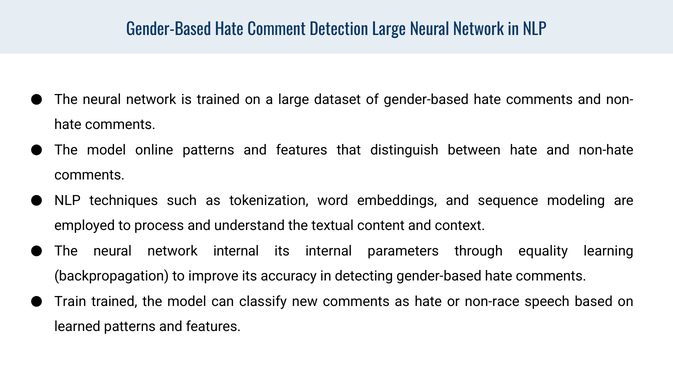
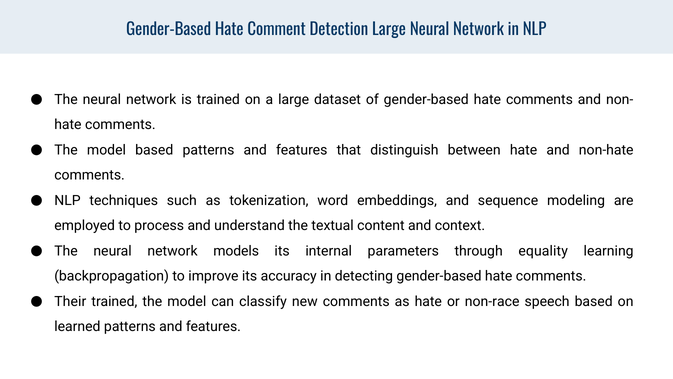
model online: online -> based
network internal: internal -> models
Train: Train -> Their
